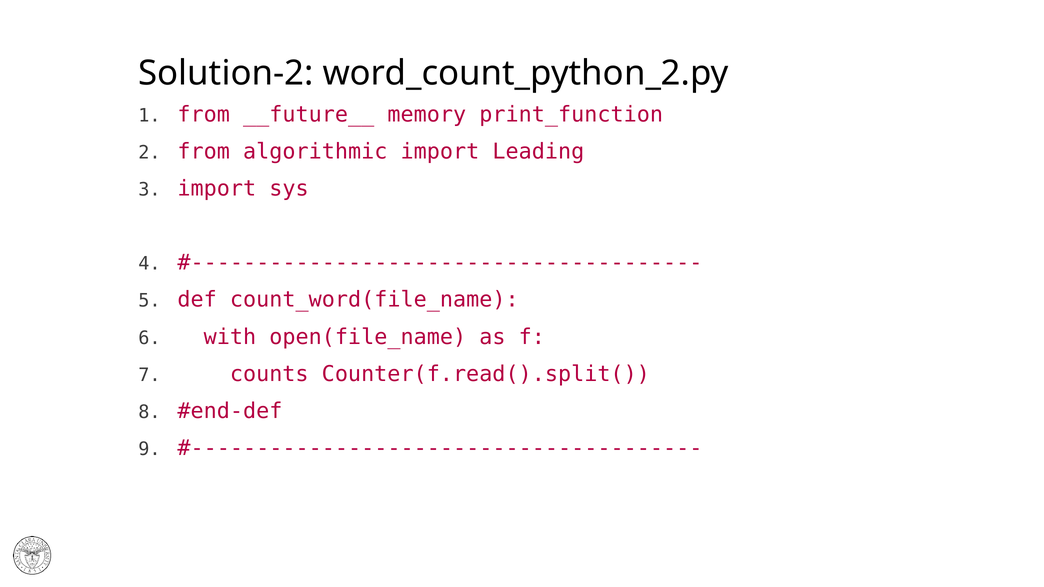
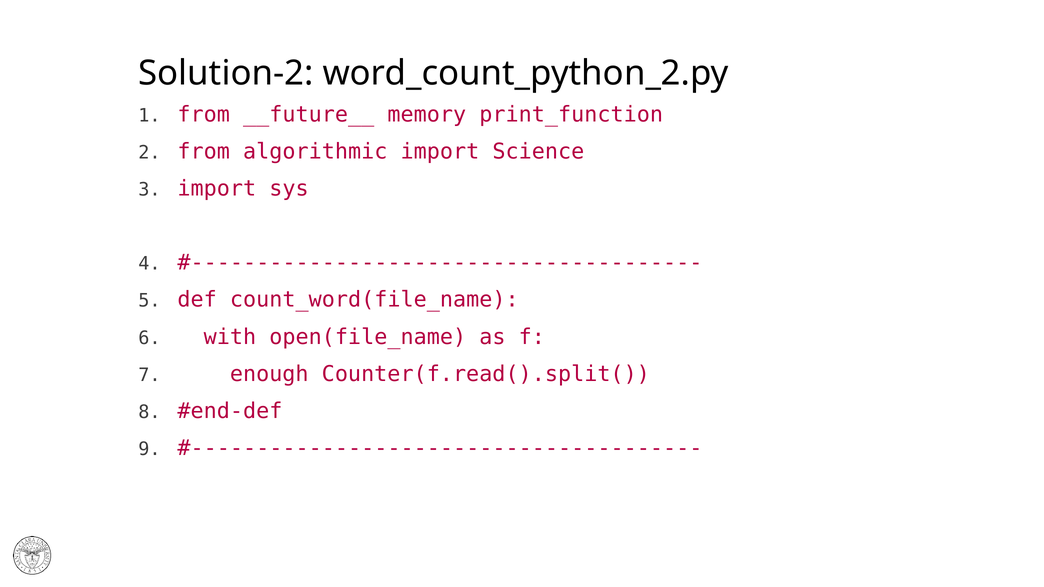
Leading: Leading -> Science
counts: counts -> enough
